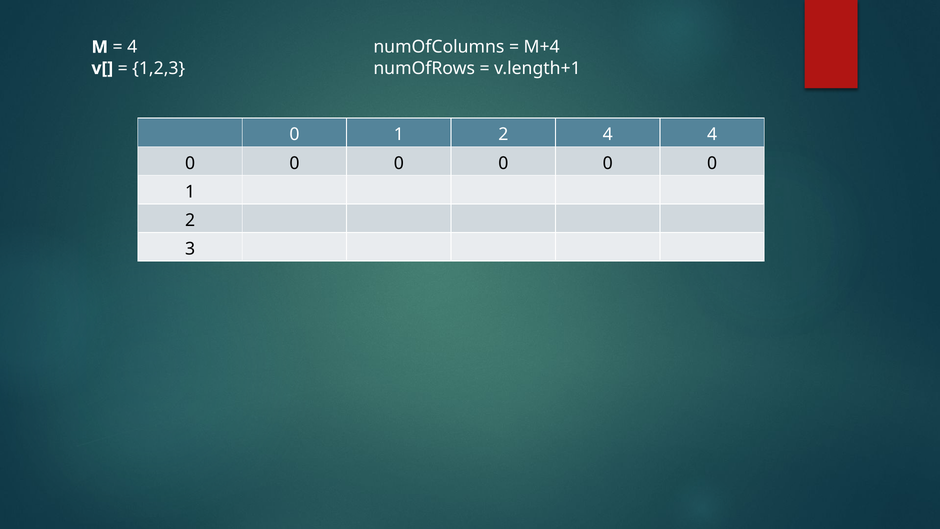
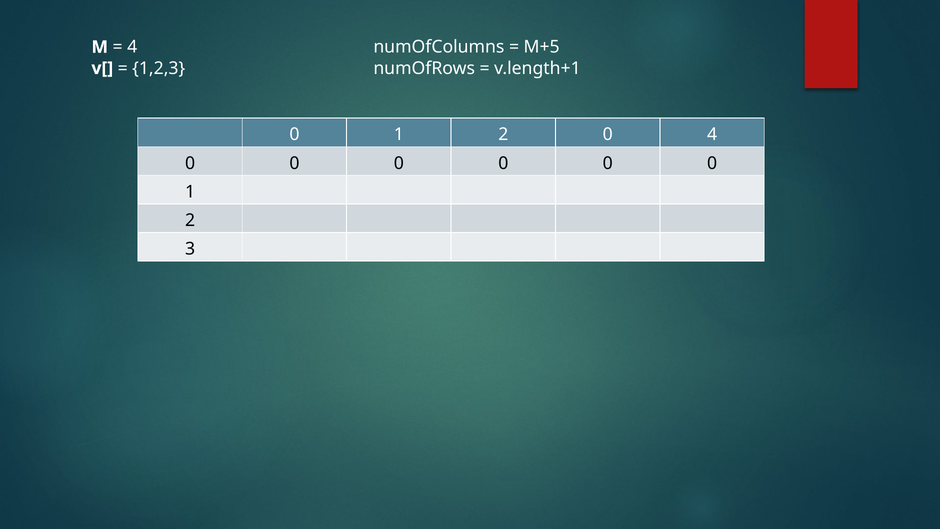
M+4: M+4 -> M+5
2 4: 4 -> 0
